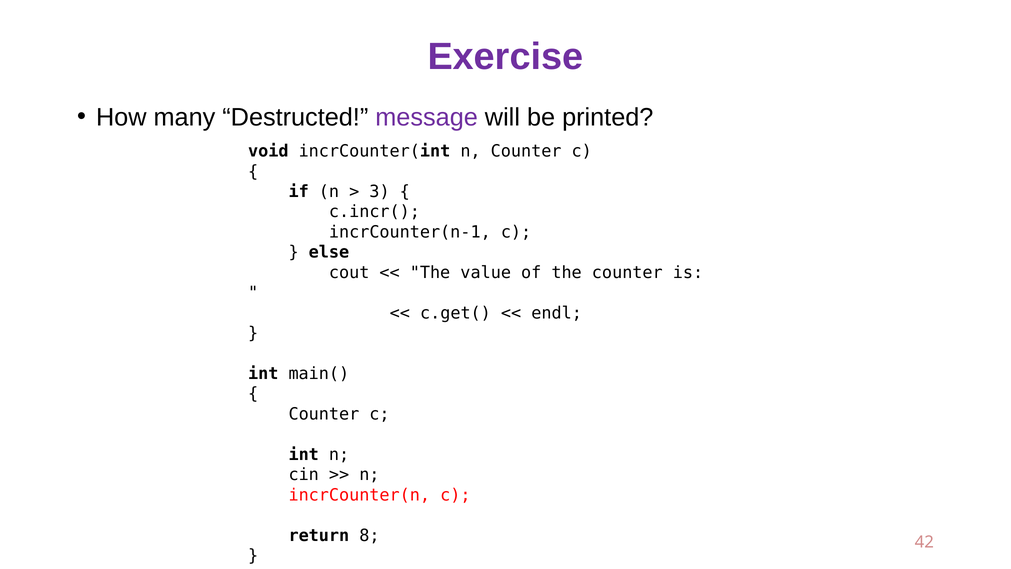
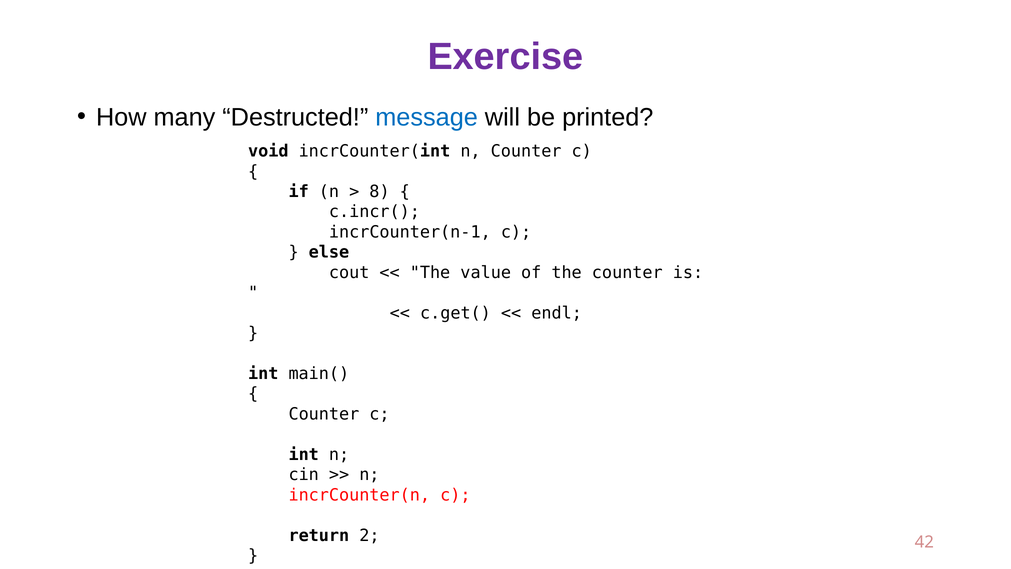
message colour: purple -> blue
3: 3 -> 8
8: 8 -> 2
